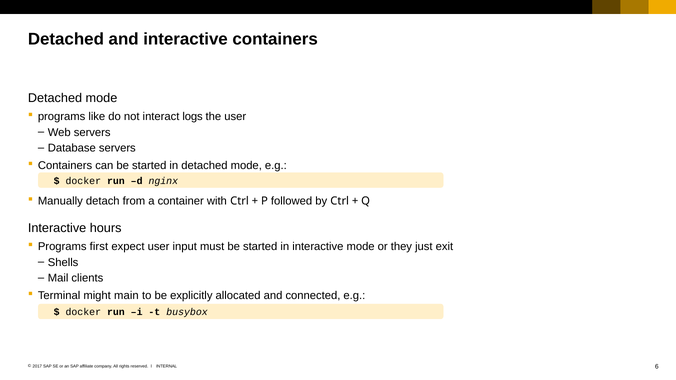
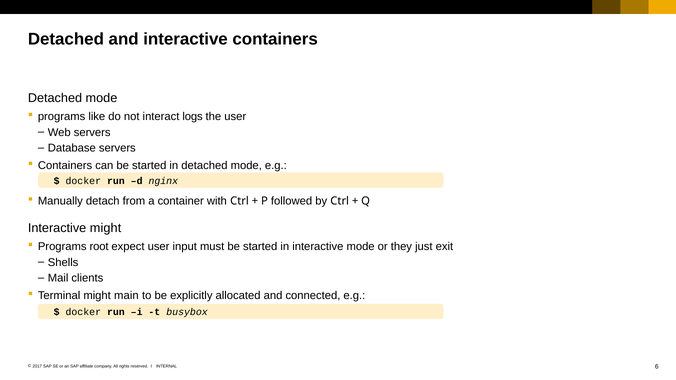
Interactive hours: hours -> might
first: first -> root
